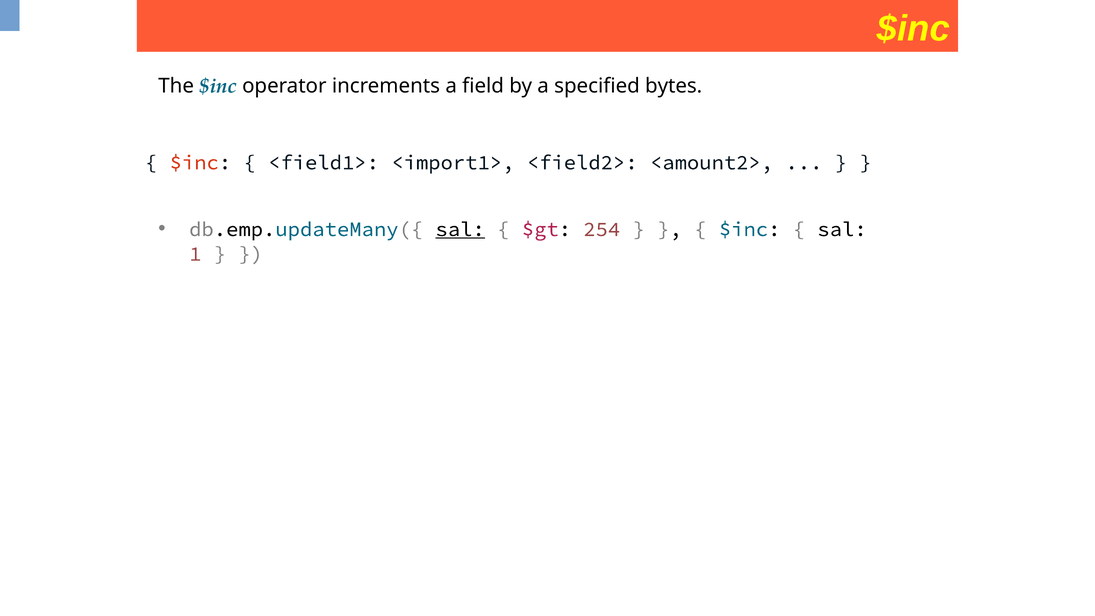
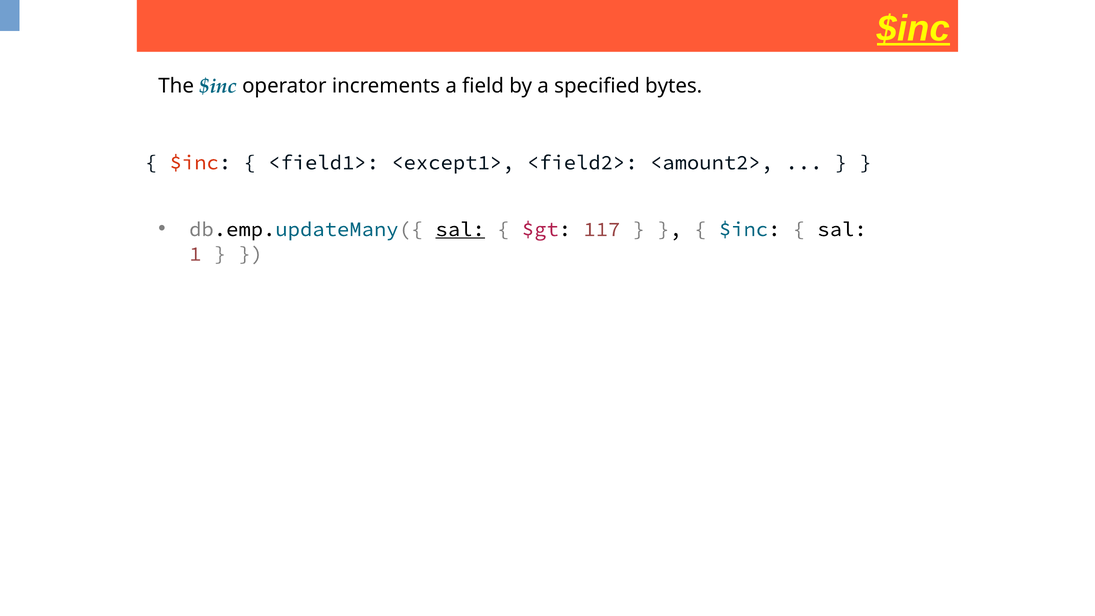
$inc at (913, 28) underline: none -> present
<import1>: <import1> -> <except1>
254: 254 -> 117
